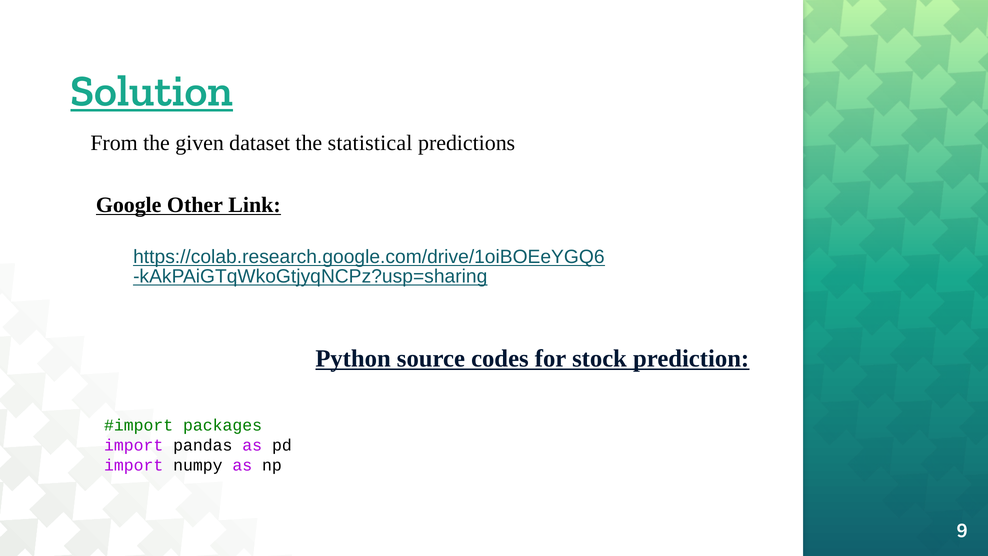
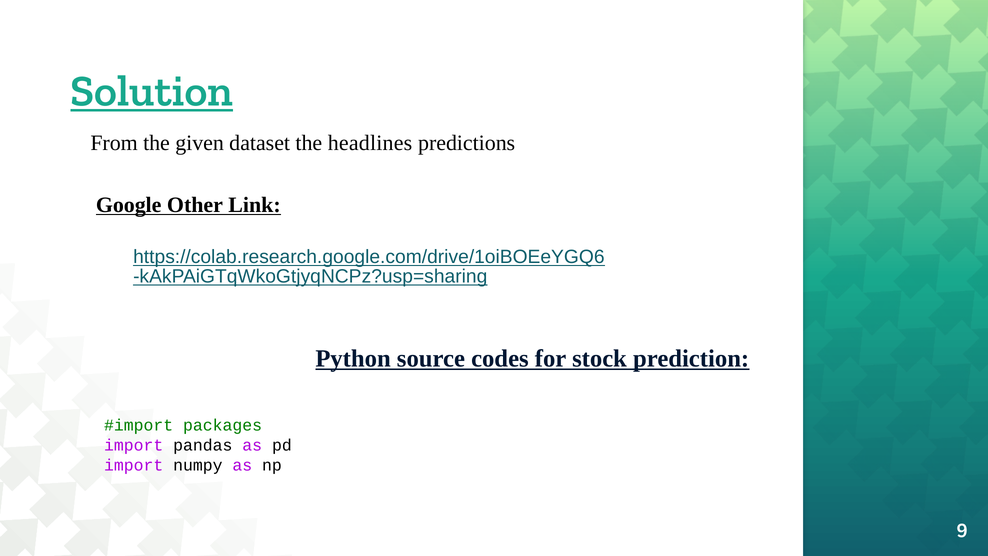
statistical: statistical -> headlines
